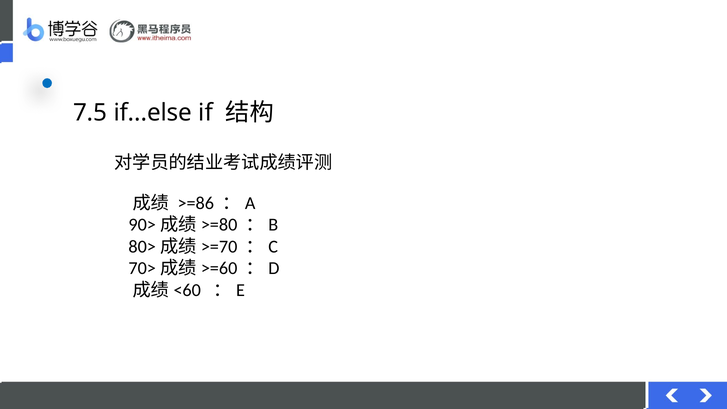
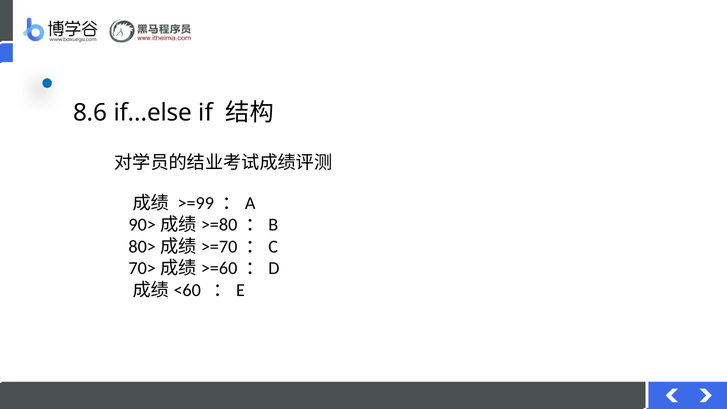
7.5: 7.5 -> 8.6
>=86: >=86 -> >=99
